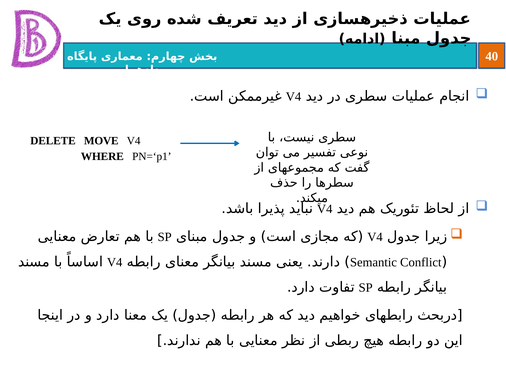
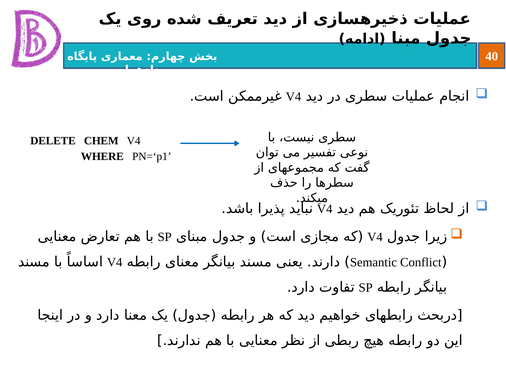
MOVE: MOVE -> CHEM
